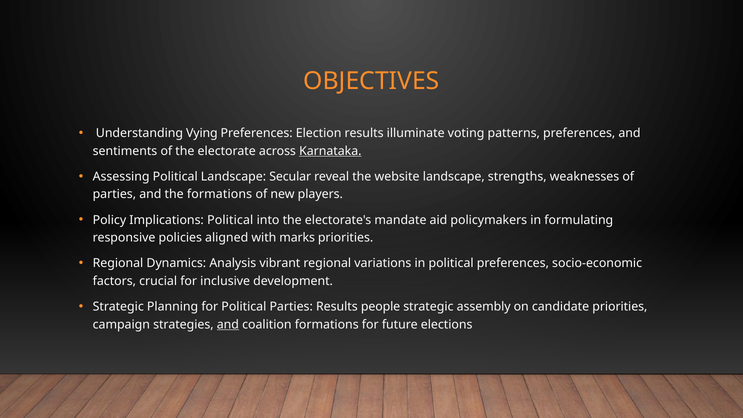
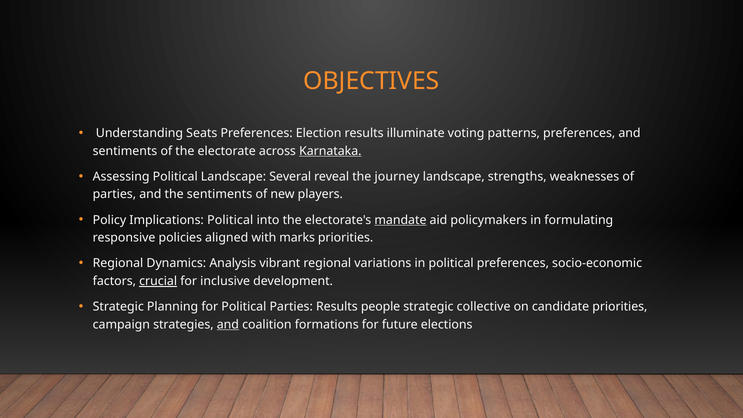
Vying: Vying -> Seats
Secular: Secular -> Several
website: website -> journey
the formations: formations -> sentiments
mandate underline: none -> present
crucial underline: none -> present
assembly: assembly -> collective
